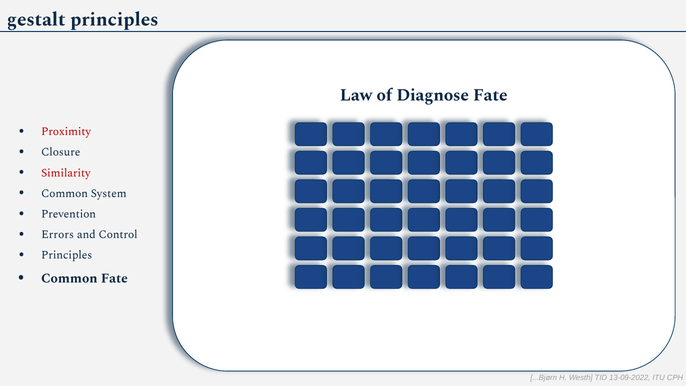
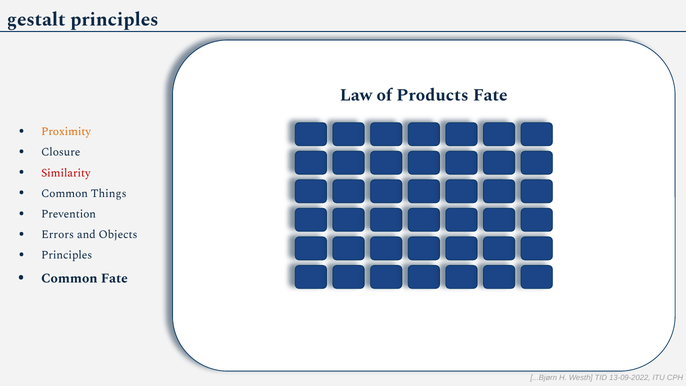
Diagnose: Diagnose -> Products
Proximity colour: red -> orange
System: System -> Things
Control: Control -> Objects
